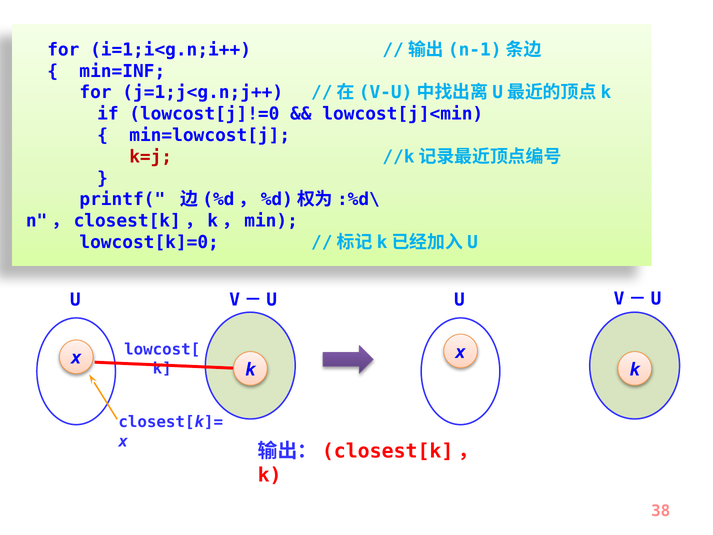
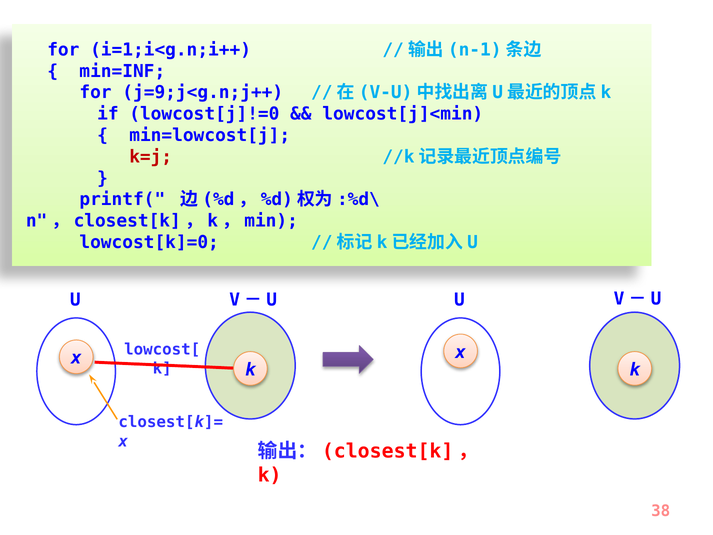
j=1;j<g.n;j++: j=1;j<g.n;j++ -> j=9;j<g.n;j++
